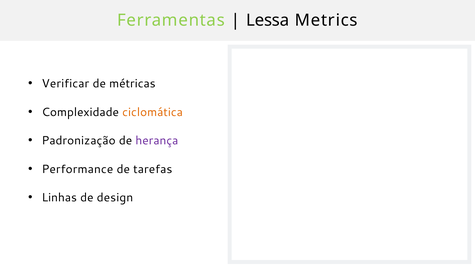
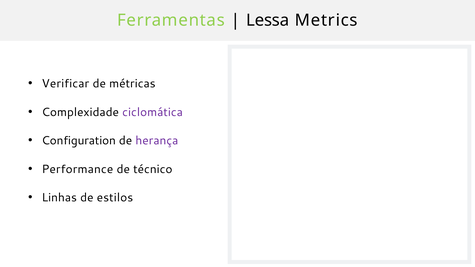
ciclomática colour: orange -> purple
Padronização: Padronização -> Configuration
tarefas: tarefas -> técnico
design: design -> estilos
